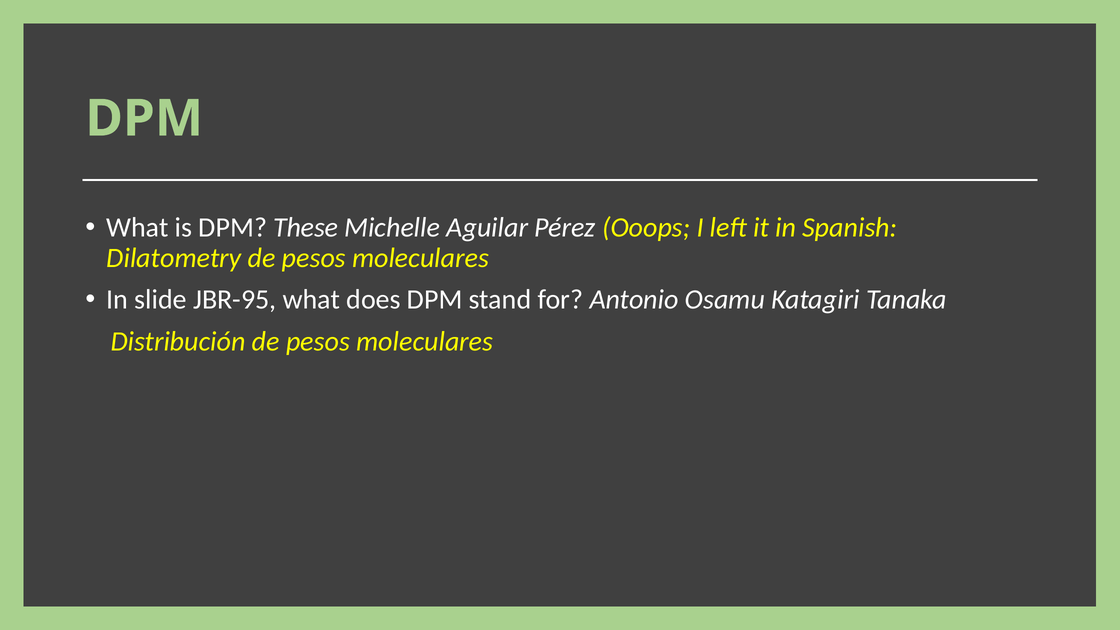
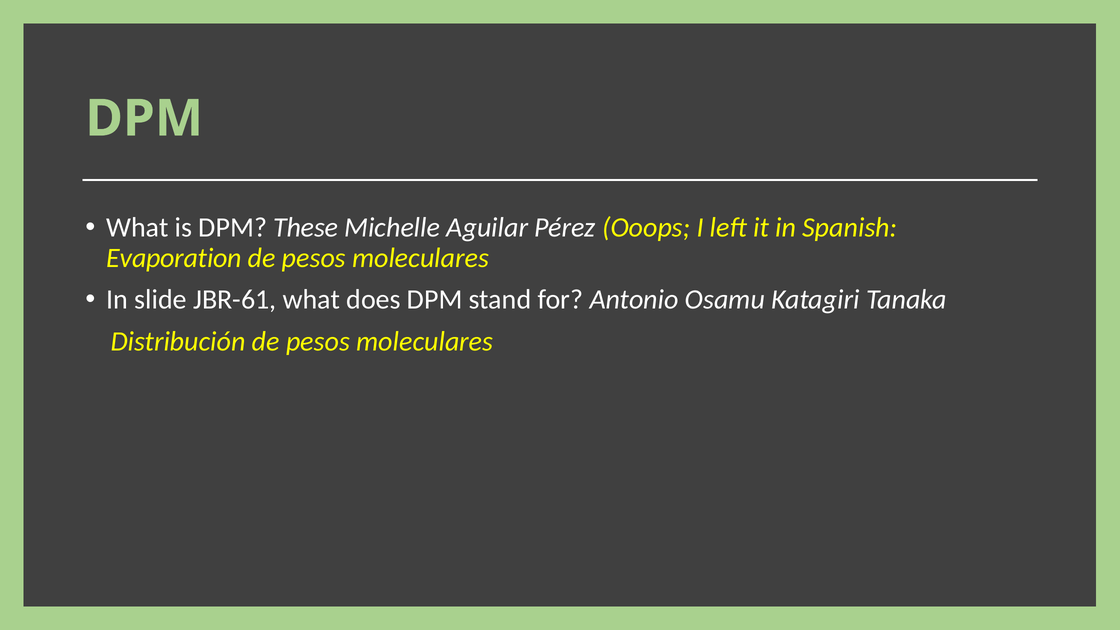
Dilatometry: Dilatometry -> Evaporation
JBR-95: JBR-95 -> JBR-61
